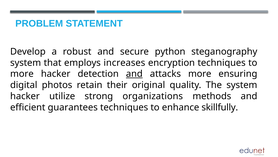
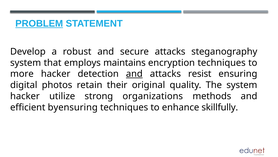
PROBLEM underline: none -> present
secure python: python -> attacks
increases: increases -> maintains
attacks more: more -> resist
guarantees: guarantees -> byensuring
